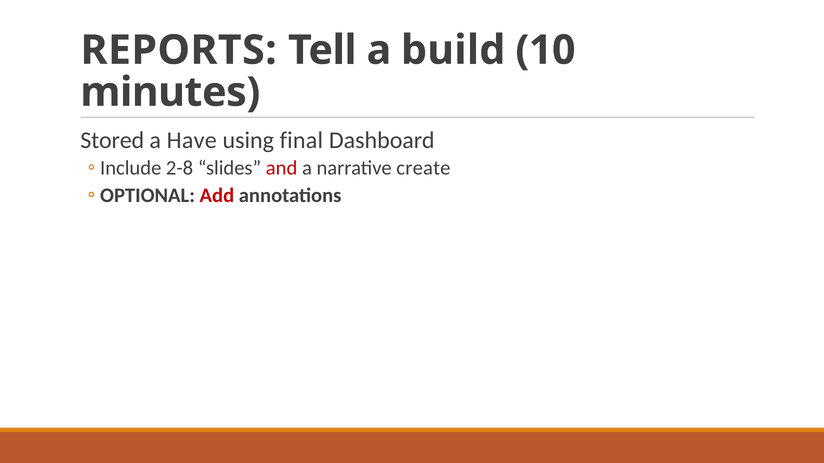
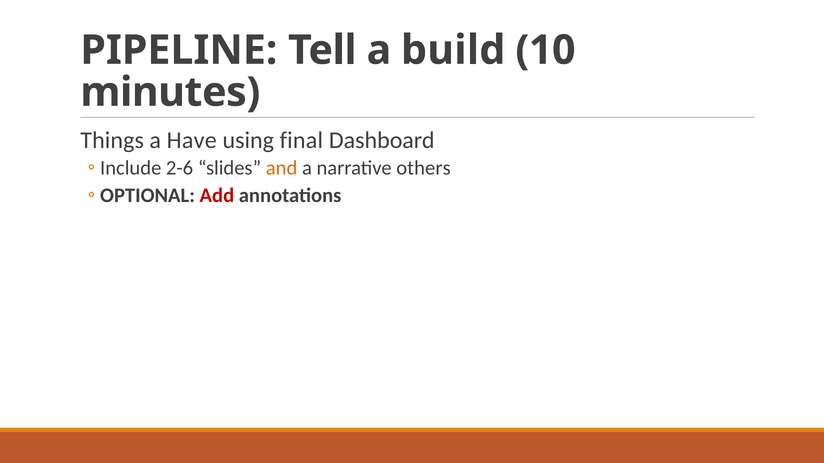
REPORTS: REPORTS -> PIPELINE
Stored: Stored -> Things
2-8: 2-8 -> 2-6
and colour: red -> orange
create: create -> others
